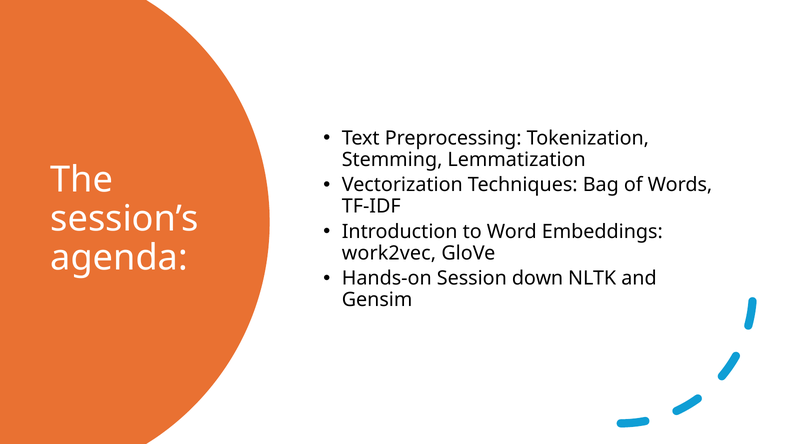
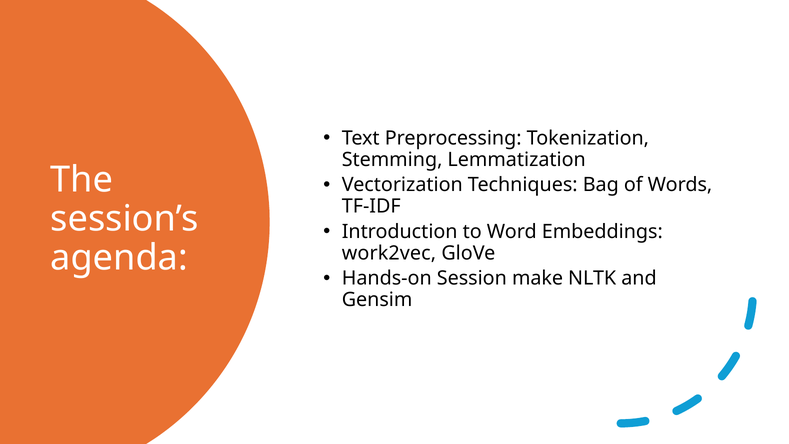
down: down -> make
